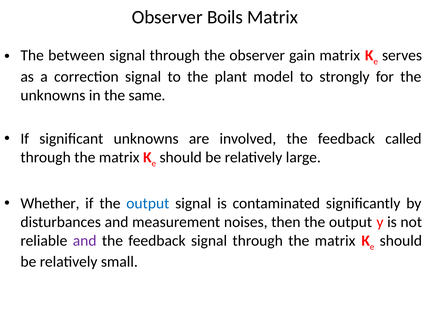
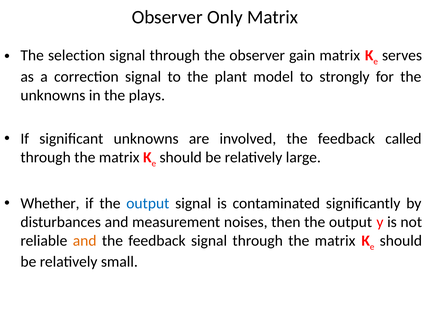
Boils: Boils -> Only
between: between -> selection
same: same -> plays
and at (85, 241) colour: purple -> orange
